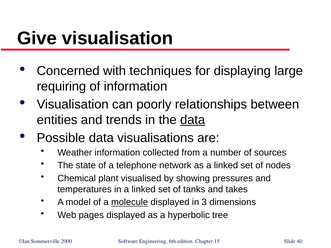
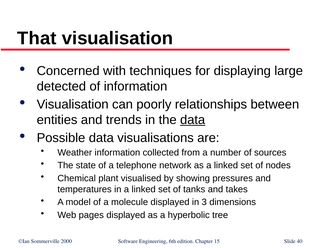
Give: Give -> That
requiring: requiring -> detected
molecule underline: present -> none
